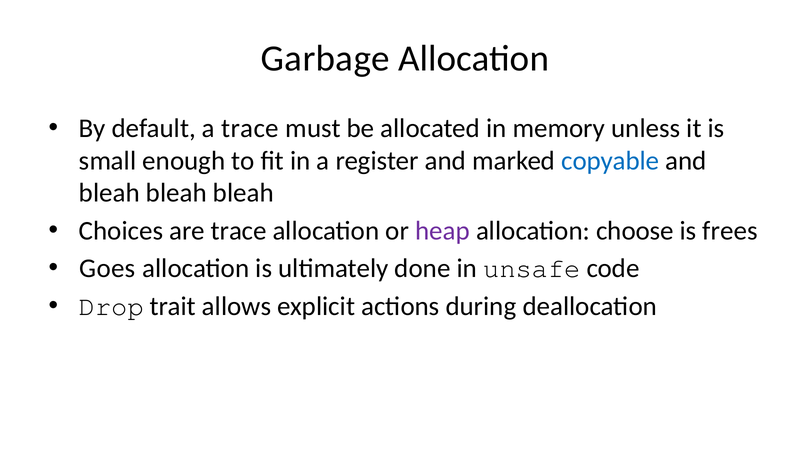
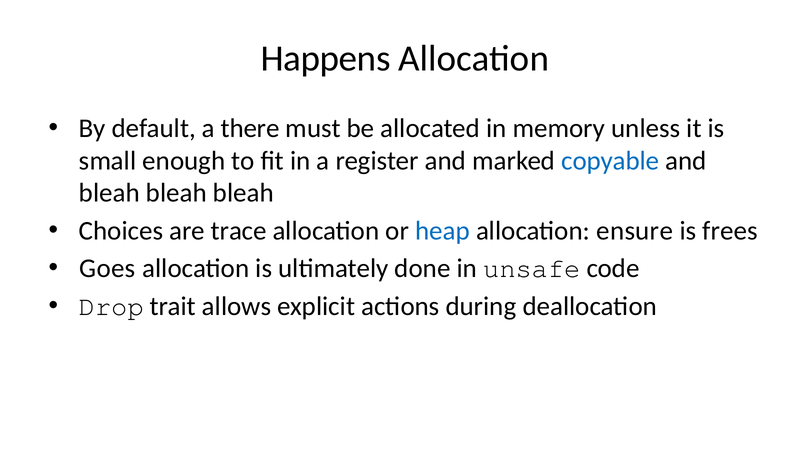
Garbage: Garbage -> Happens
a trace: trace -> there
heap colour: purple -> blue
choose: choose -> ensure
